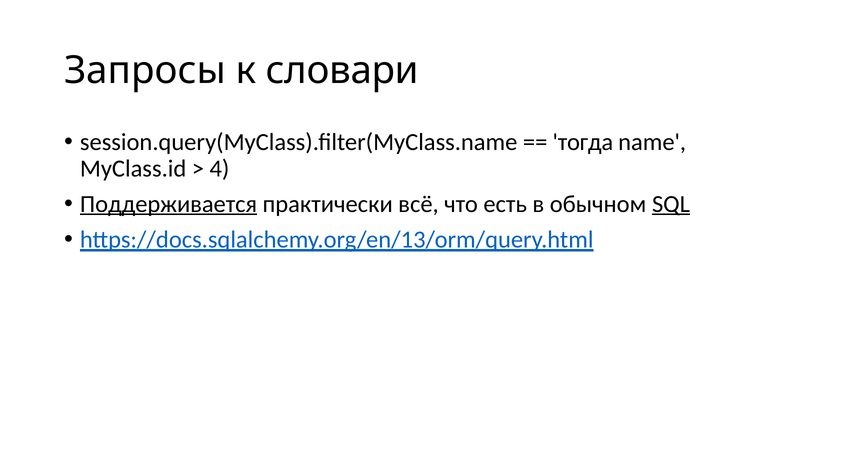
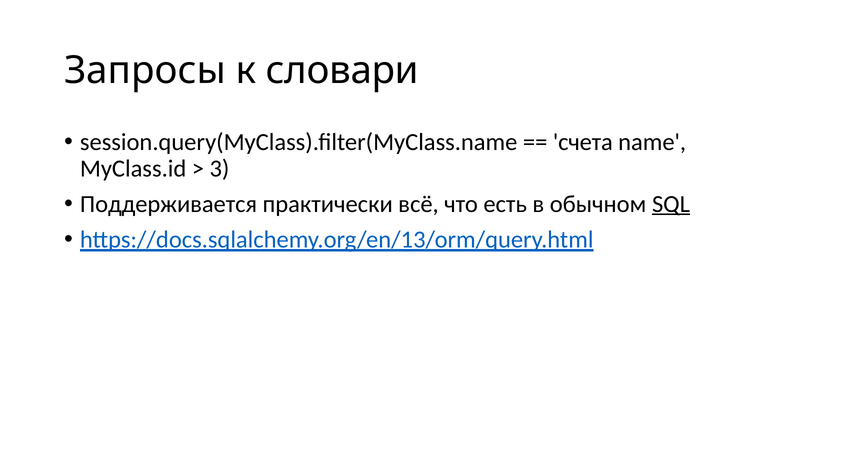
тогда: тогда -> счета
4: 4 -> 3
Поддерживается underline: present -> none
